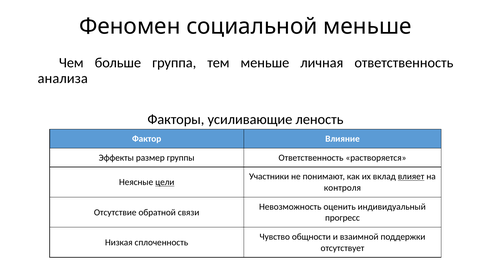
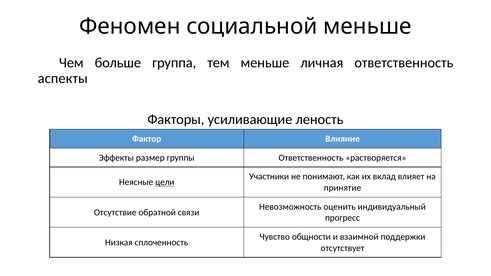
анализа: анализа -> аспекты
влияет underline: present -> none
контроля: контроля -> принятие
